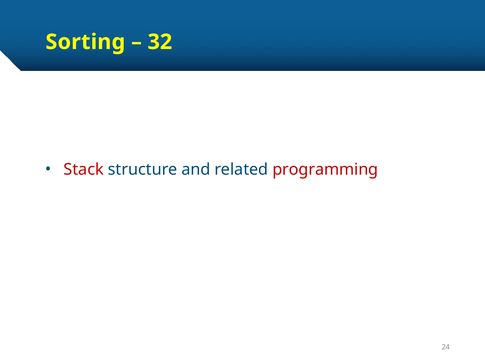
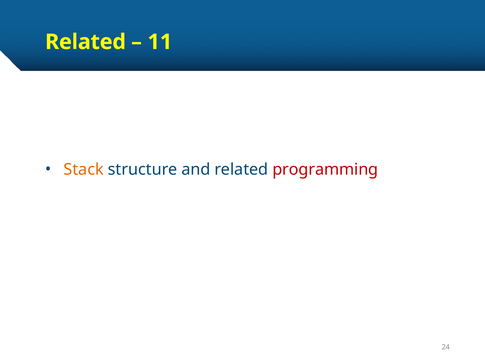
Sorting at (85, 42): Sorting -> Related
32: 32 -> 11
Stack colour: red -> orange
